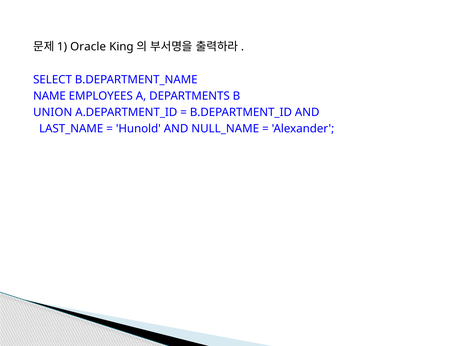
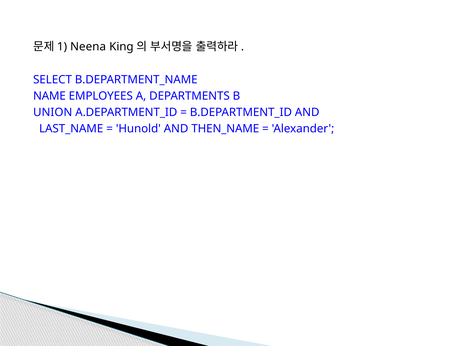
Oracle: Oracle -> Neena
NULL_NAME: NULL_NAME -> THEN_NAME
